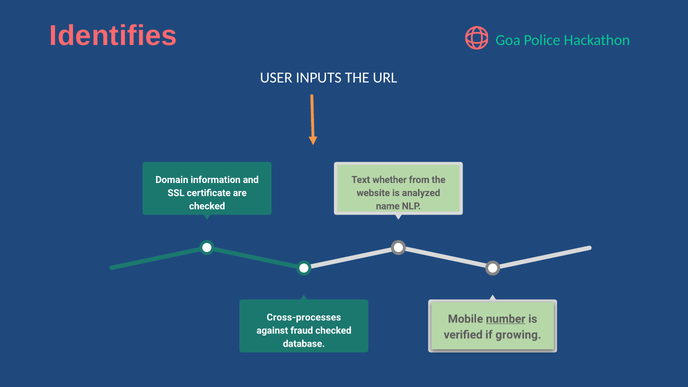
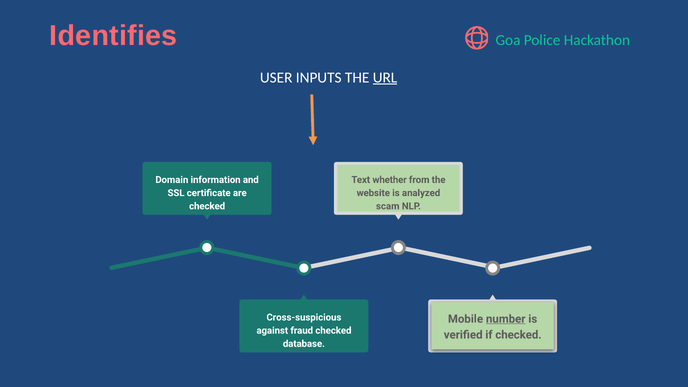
URL underline: none -> present
name: name -> scam
Cross-processes: Cross-processes -> Cross-suspicious
if growing: growing -> checked
